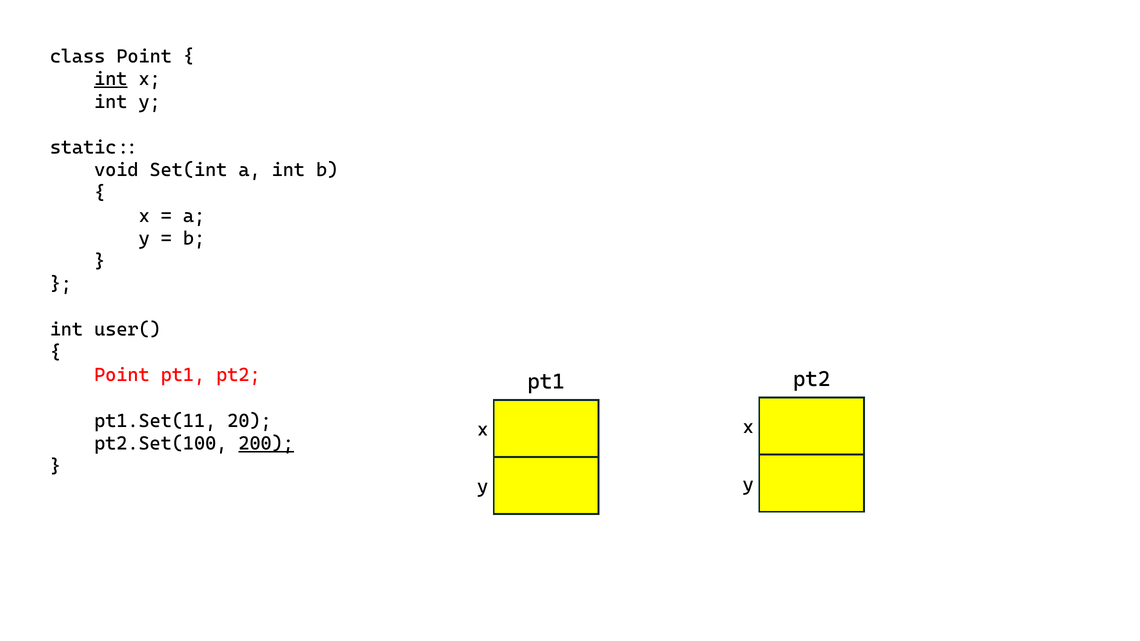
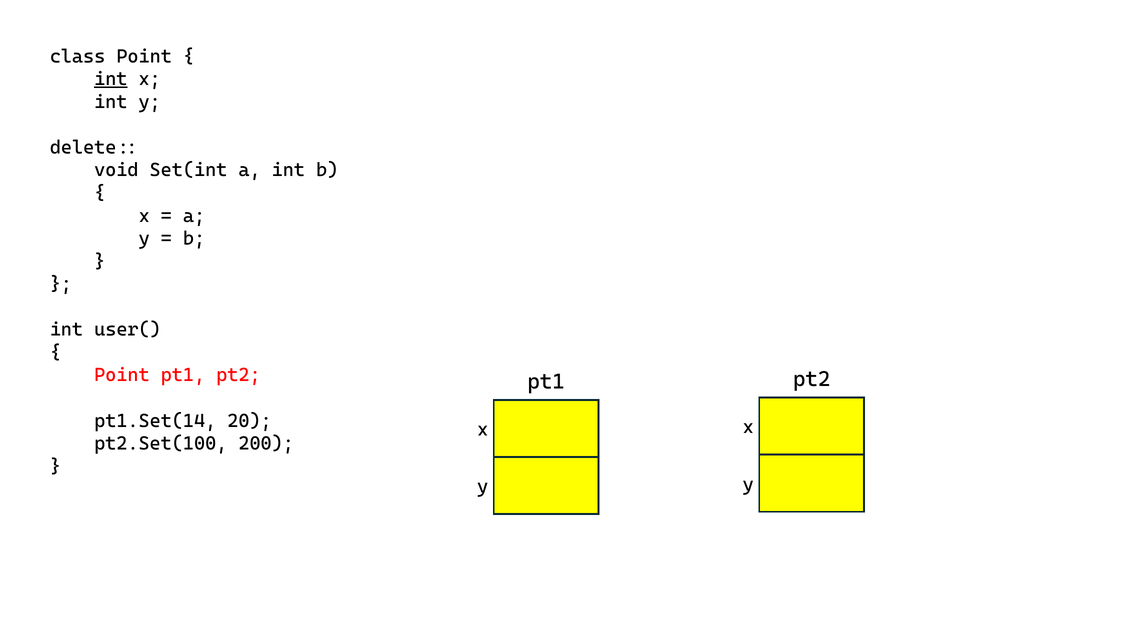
static: static -> delete
pt1.Set(11: pt1.Set(11 -> pt1.Set(14
200 underline: present -> none
